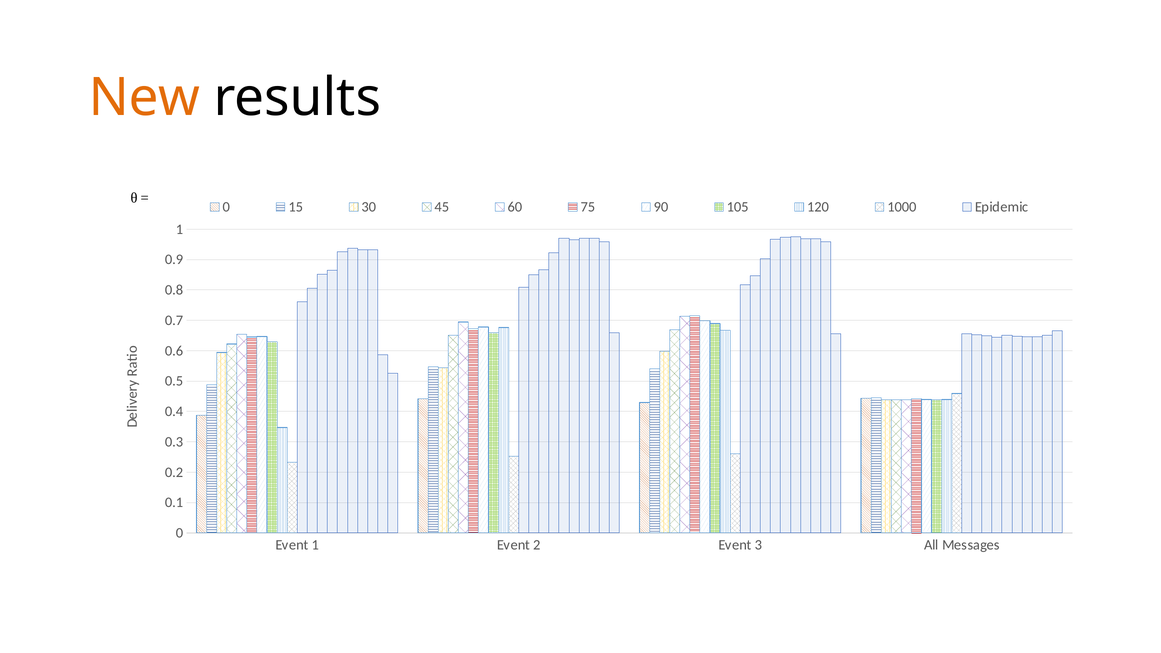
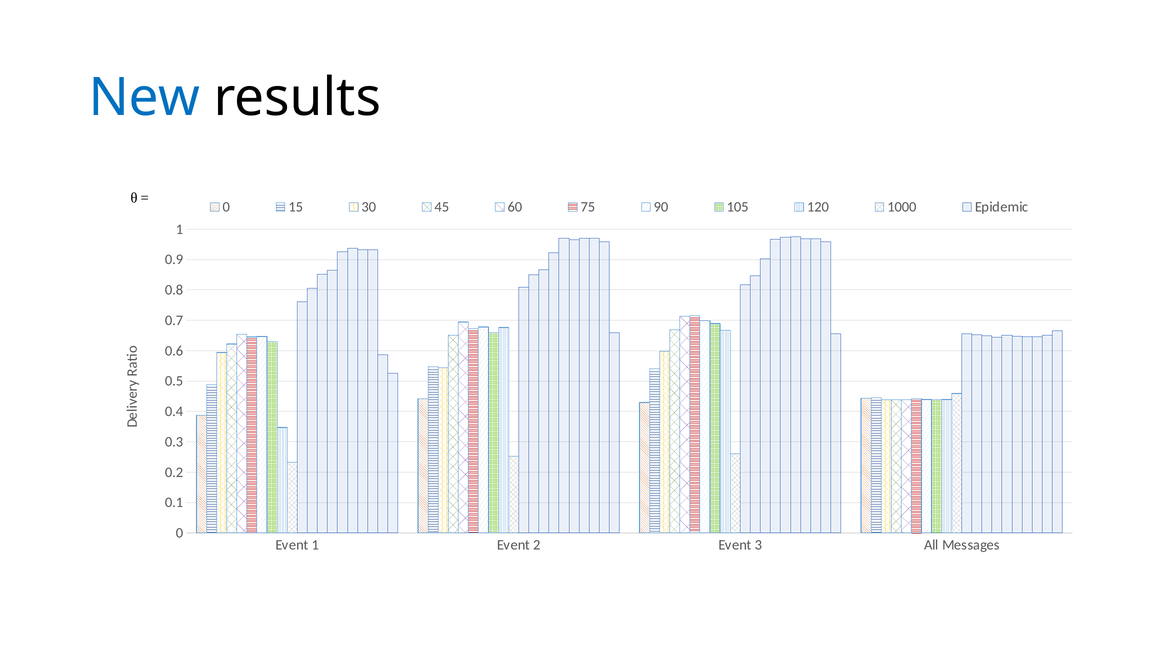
New colour: orange -> blue
